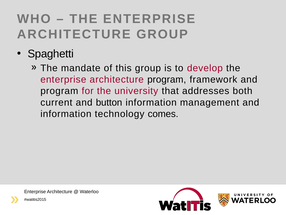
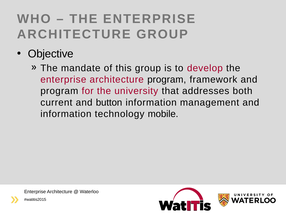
Spaghetti: Spaghetti -> Objective
comes: comes -> mobile
